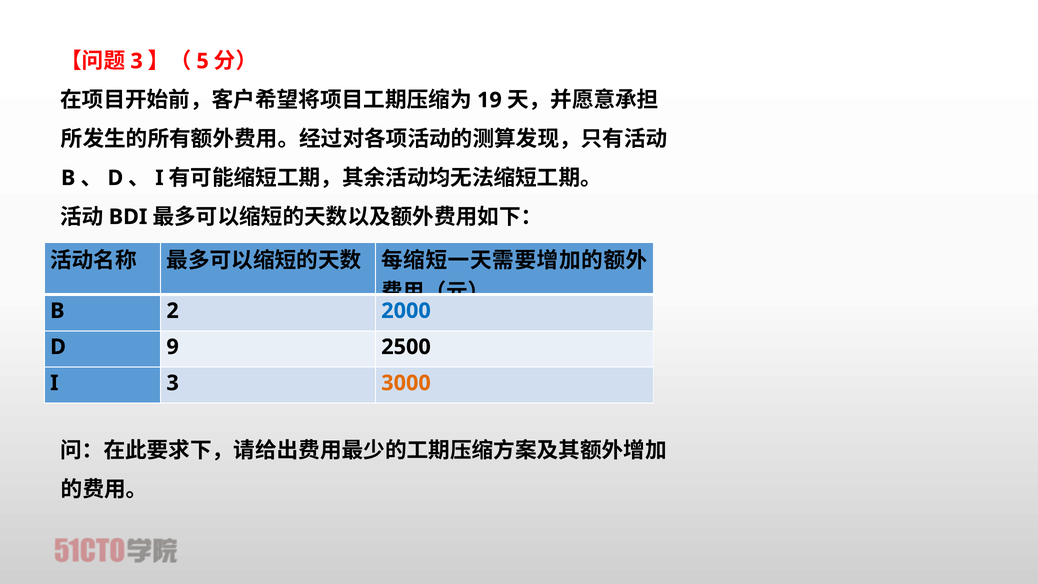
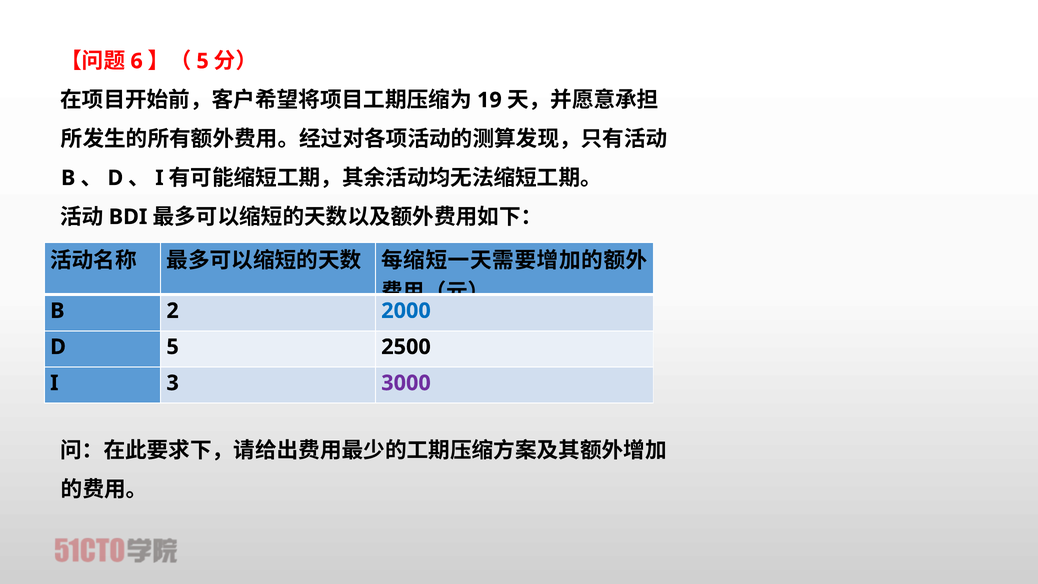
3 at (137, 61): 3 -> 6
D 9: 9 -> 5
3000 colour: orange -> purple
